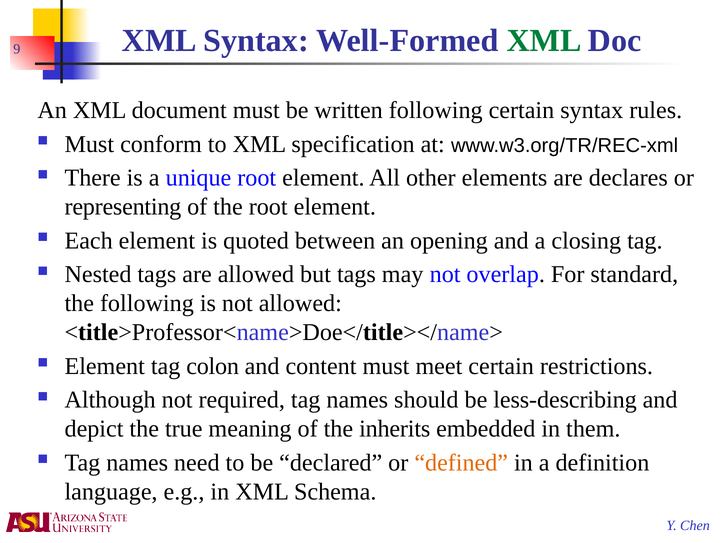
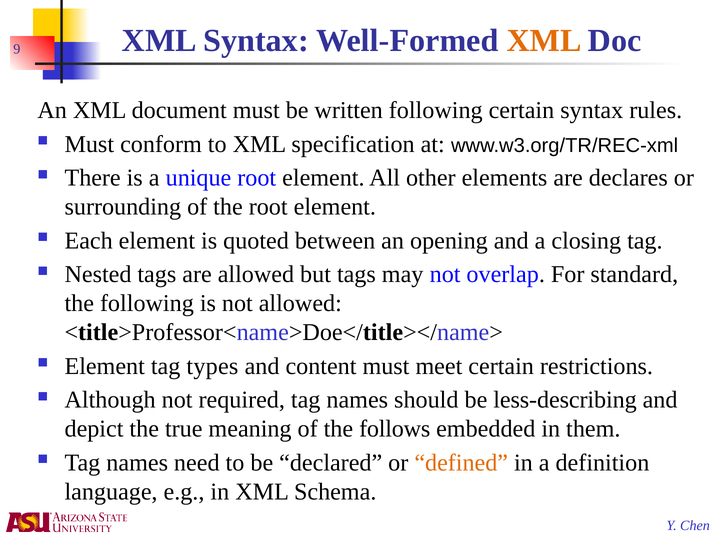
XML at (544, 41) colour: green -> orange
representing: representing -> surrounding
colon: colon -> types
inherits: inherits -> follows
